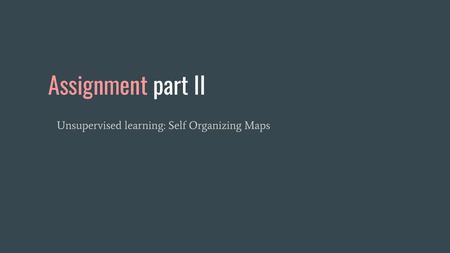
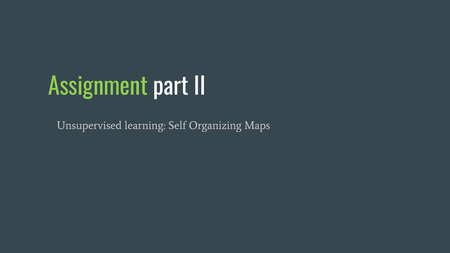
Assignment colour: pink -> light green
